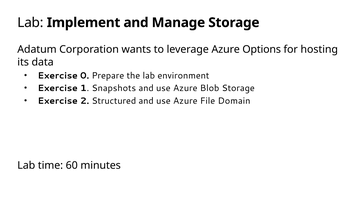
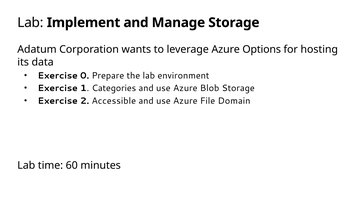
Snapshots: Snapshots -> Categories
Structured: Structured -> Accessible
